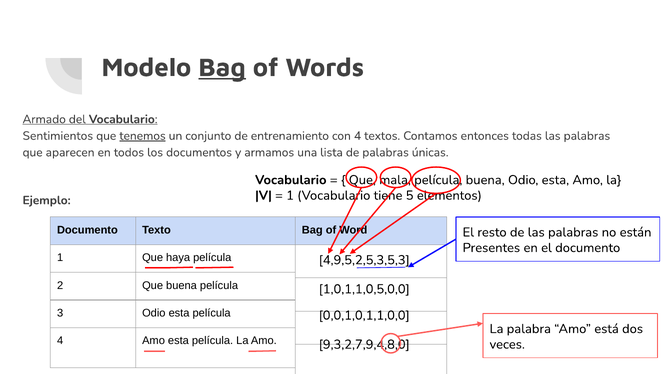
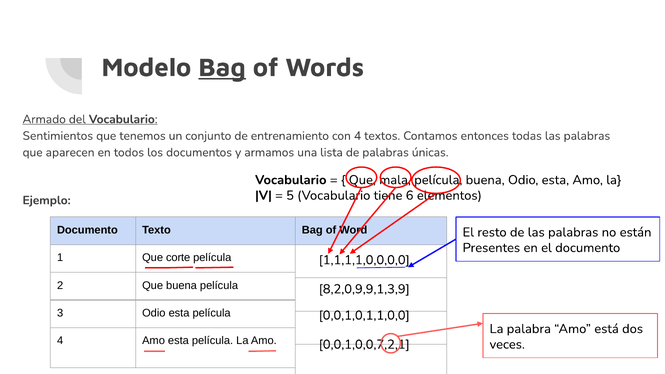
tenemos underline: present -> none
1 at (290, 195): 1 -> 5
5: 5 -> 6
haya: haya -> corte
4,9,5,2,5,3,5,3: 4,9,5,2,5,3,5,3 -> 1,1,1,1,0,0,0,0
1,0,1,1,0,5,0,0: 1,0,1,1,0,5,0,0 -> 8,2,0,9,9,1,3,9
9,3,2,7,9,4,8,0: 9,3,2,7,9,4,8,0 -> 0,0,1,0,0,7,2,1
